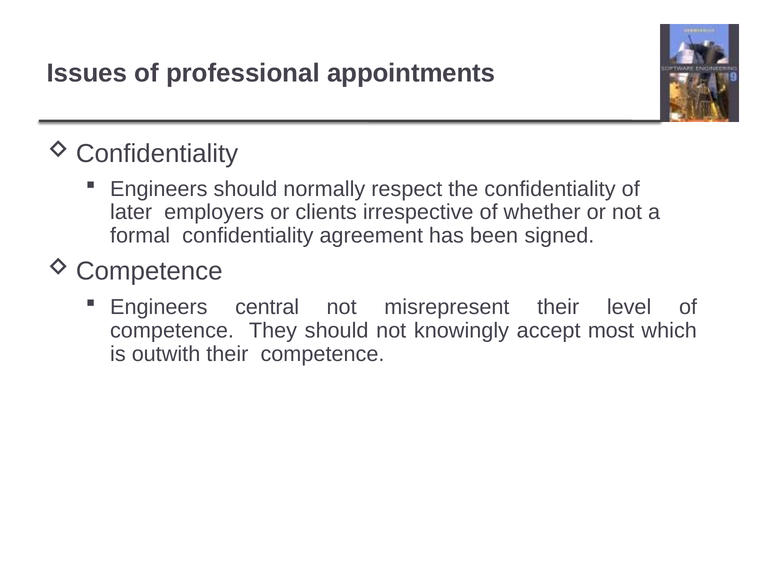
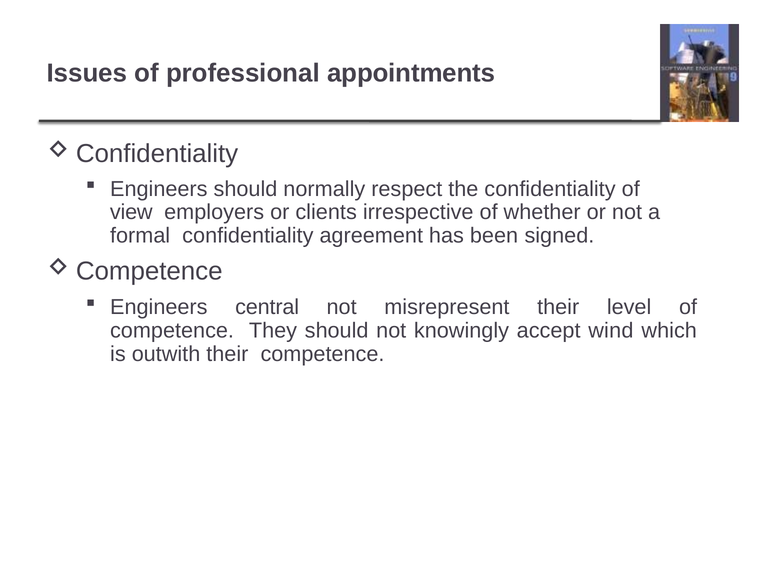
later: later -> view
most: most -> wind
